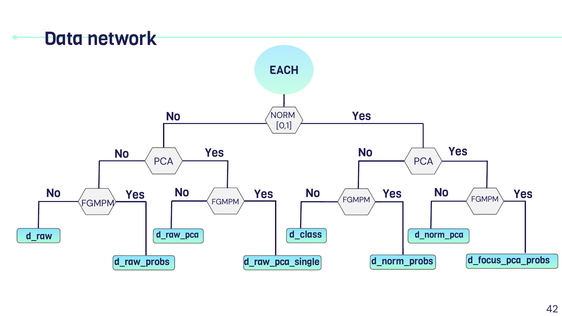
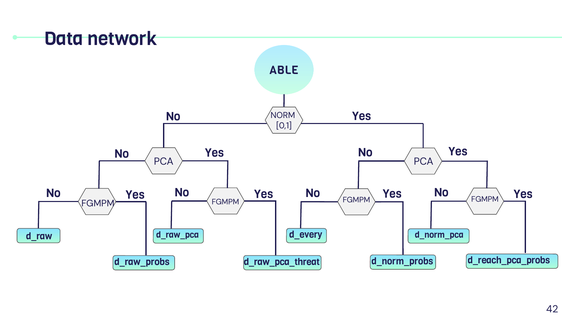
EACH: EACH -> ABLE
d_class: d_class -> d_every
d_raw_pca_single: d_raw_pca_single -> d_raw_pca_threat
d_focus_pca_probs: d_focus_pca_probs -> d_reach_pca_probs
